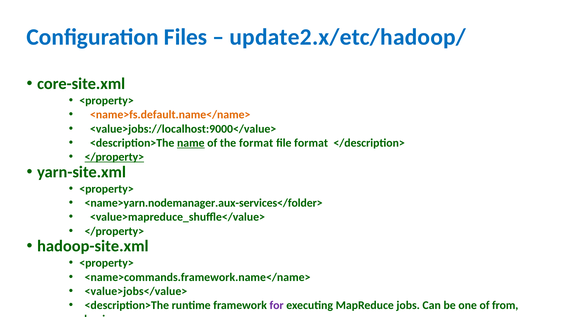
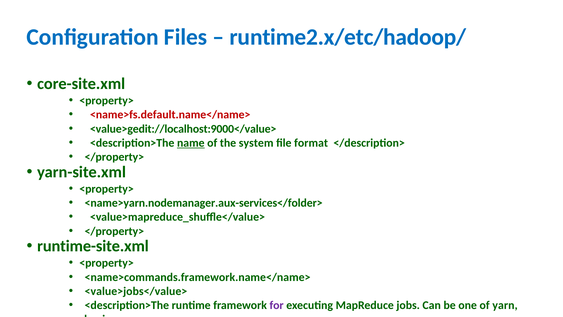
update2.x/etc/hadoop/: update2.x/etc/hadoop/ -> runtime2.x/etc/hadoop/
<name>fs.default.name</name> colour: orange -> red
<value>jobs://localhost:9000</value>: <value>jobs://localhost:9000</value> -> <value>gedit://localhost:9000</value>
the format: format -> system
</property> at (114, 157) underline: present -> none
hadoop-site.xml: hadoop-site.xml -> runtime-site.xml
of from: from -> yarn
